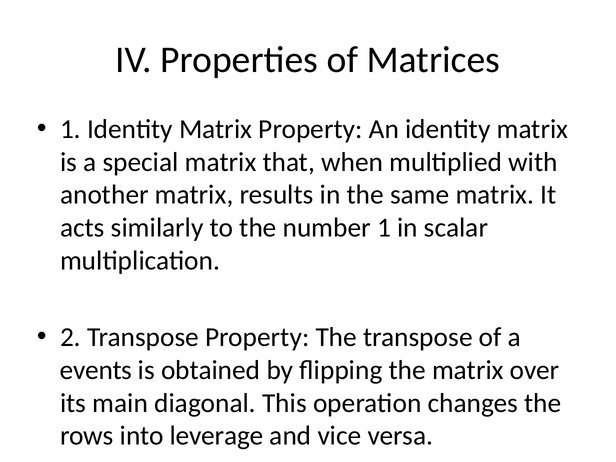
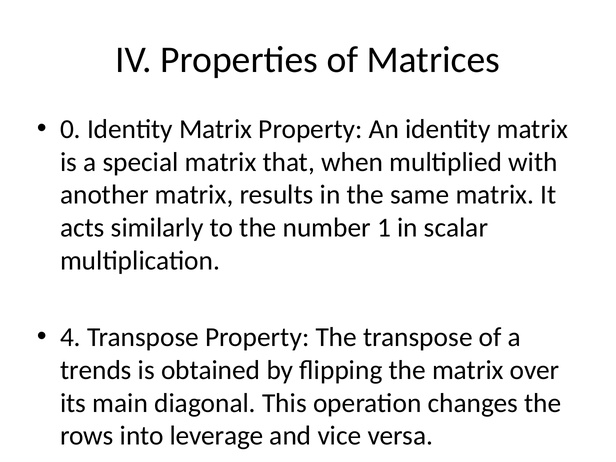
1 at (70, 129): 1 -> 0
2: 2 -> 4
events: events -> trends
